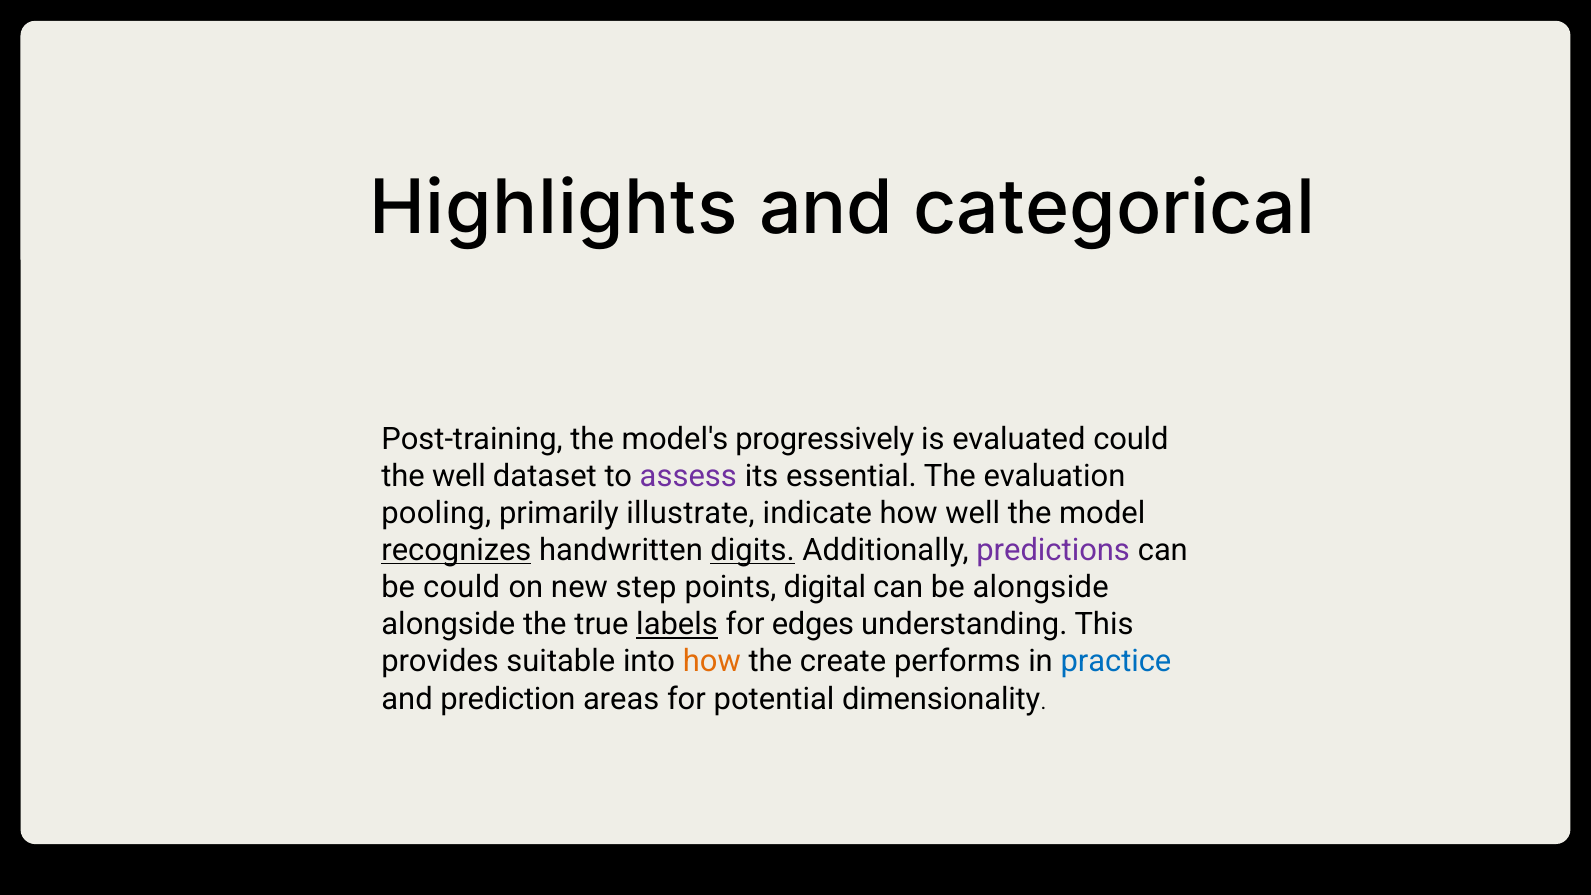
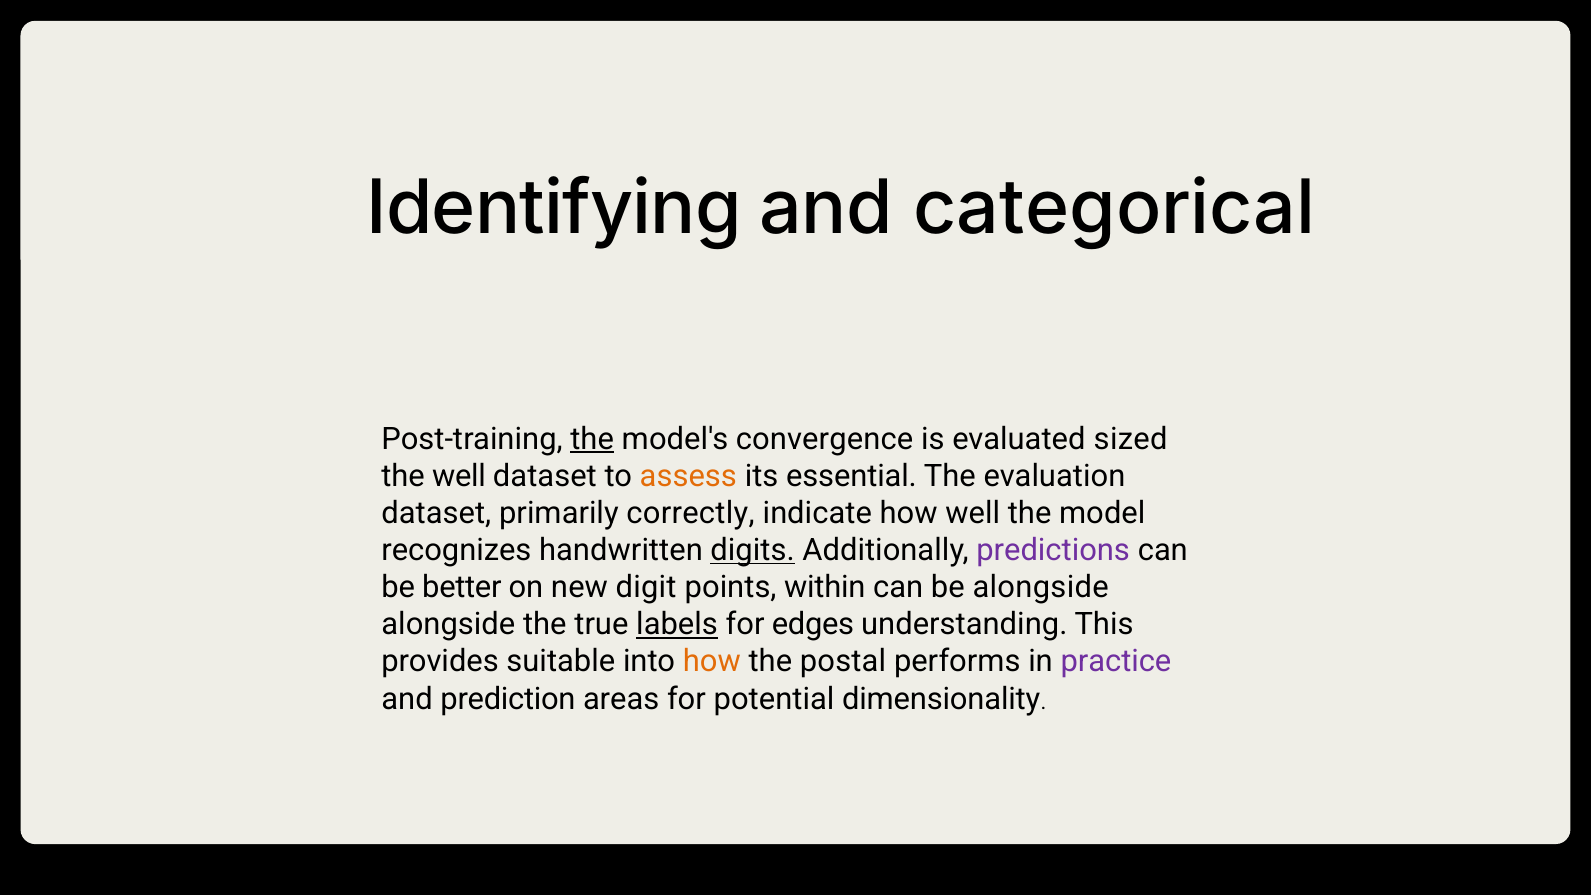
Highlights: Highlights -> Identifying
the at (592, 439) underline: none -> present
progressively: progressively -> convergence
evaluated could: could -> sized
assess colour: purple -> orange
pooling at (436, 513): pooling -> dataset
illustrate: illustrate -> correctly
recognizes underline: present -> none
be could: could -> better
step: step -> digit
digital: digital -> within
create: create -> postal
practice colour: blue -> purple
